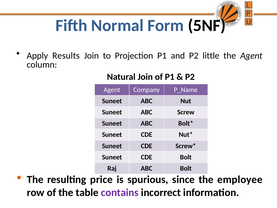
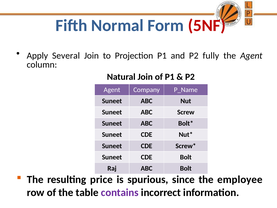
5NF colour: black -> red
Results: Results -> Several
little: little -> fully
